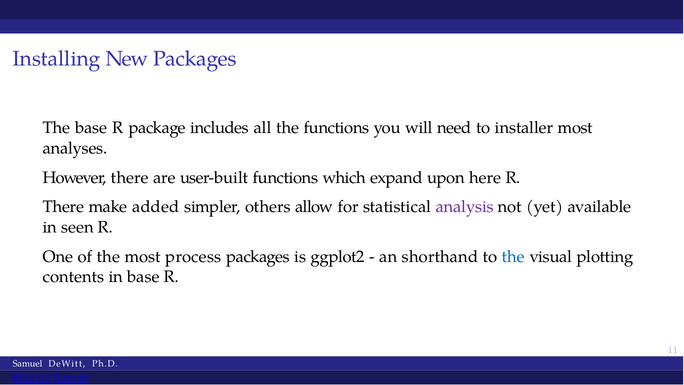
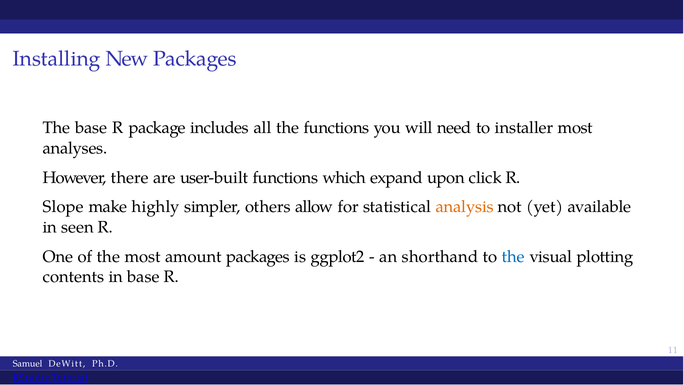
here: here -> click
There at (63, 207): There -> Slope
added: added -> highly
analysis colour: purple -> orange
process: process -> amount
